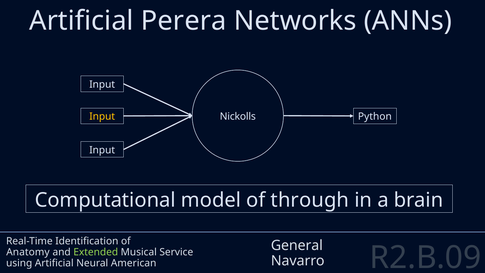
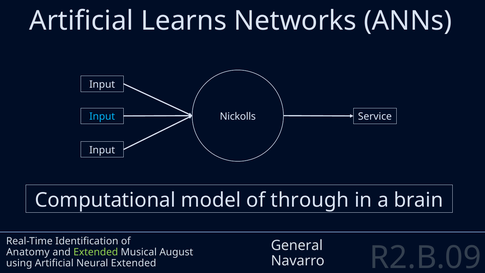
Perera: Perera -> Learns
Input at (102, 117) colour: yellow -> light blue
Python: Python -> Service
Service: Service -> August
Neural American: American -> Extended
